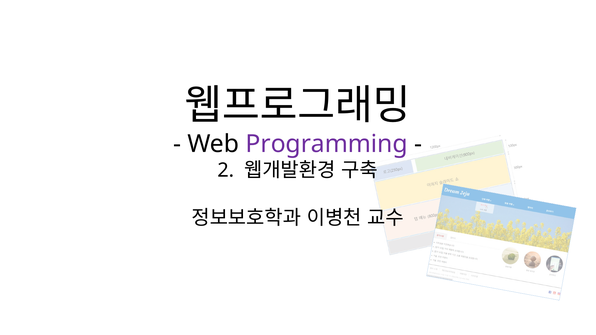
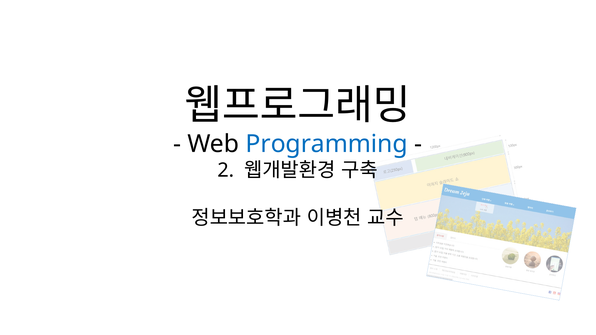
Programming colour: purple -> blue
